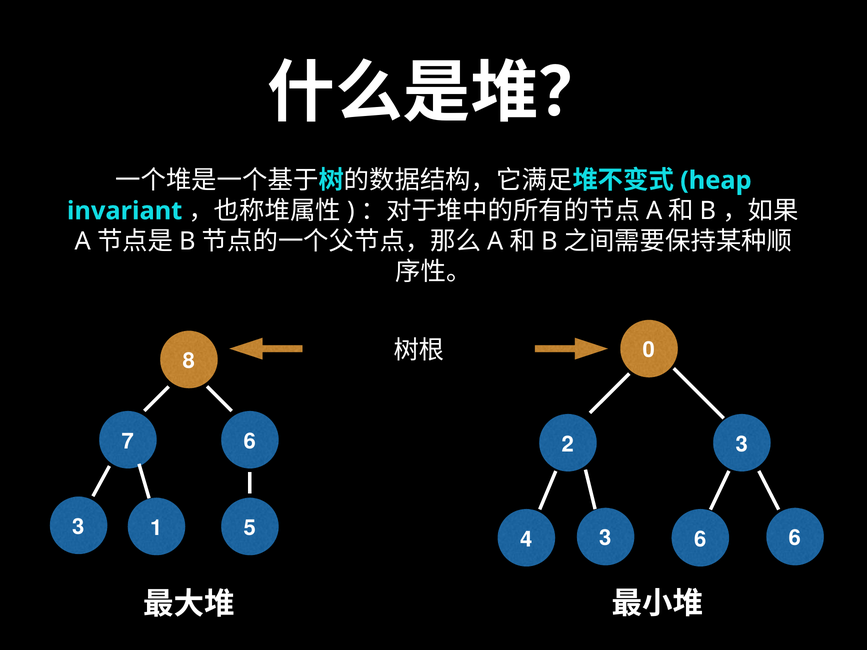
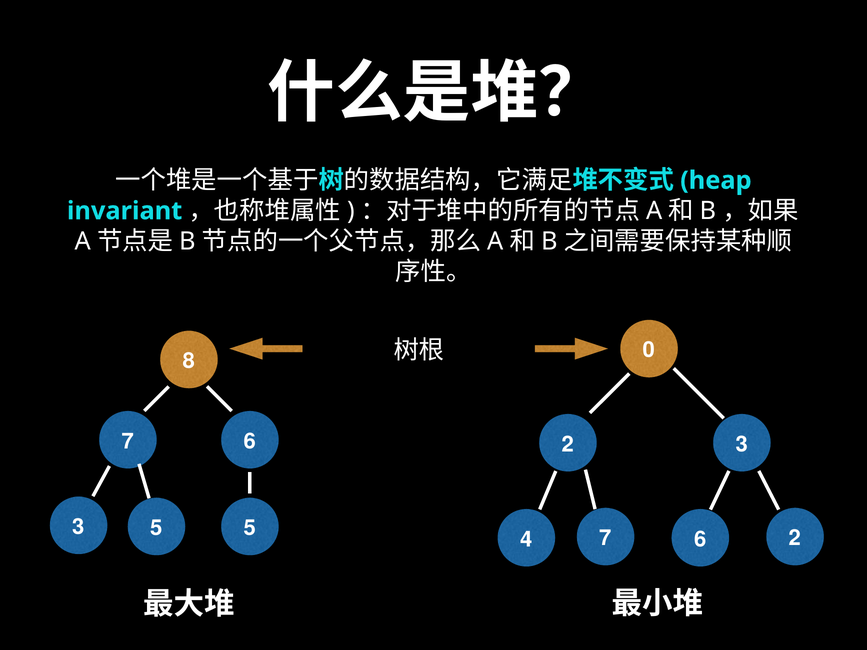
3 1: 1 -> 5
4 3: 3 -> 7
6 at (795, 538): 6 -> 2
